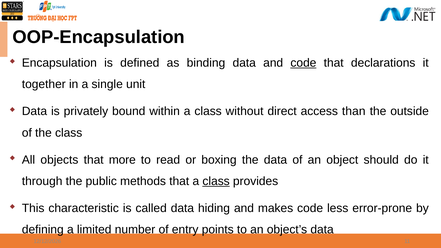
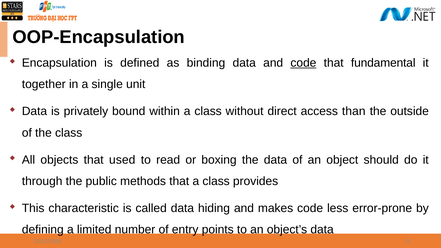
declarations: declarations -> fundamental
more: more -> used
class at (216, 181) underline: present -> none
